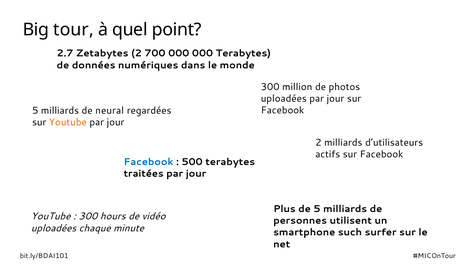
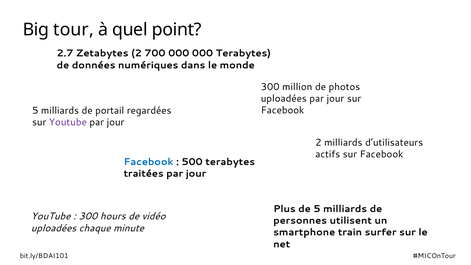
neural: neural -> portail
Youtube at (68, 122) colour: orange -> purple
such: such -> train
